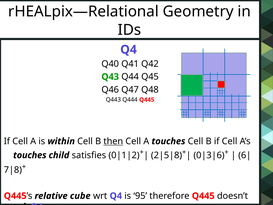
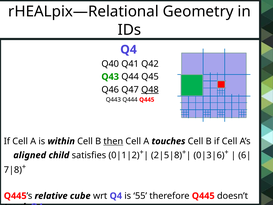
Q48 underline: none -> present
touches at (30, 155): touches -> aligned
95: 95 -> 55
